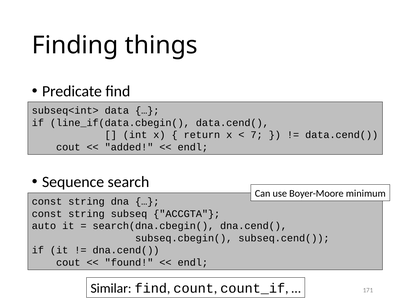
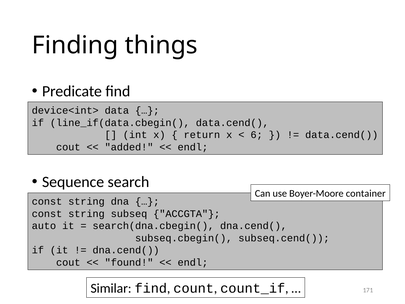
subseq<int>: subseq<int> -> device<int>
7: 7 -> 6
minimum: minimum -> container
